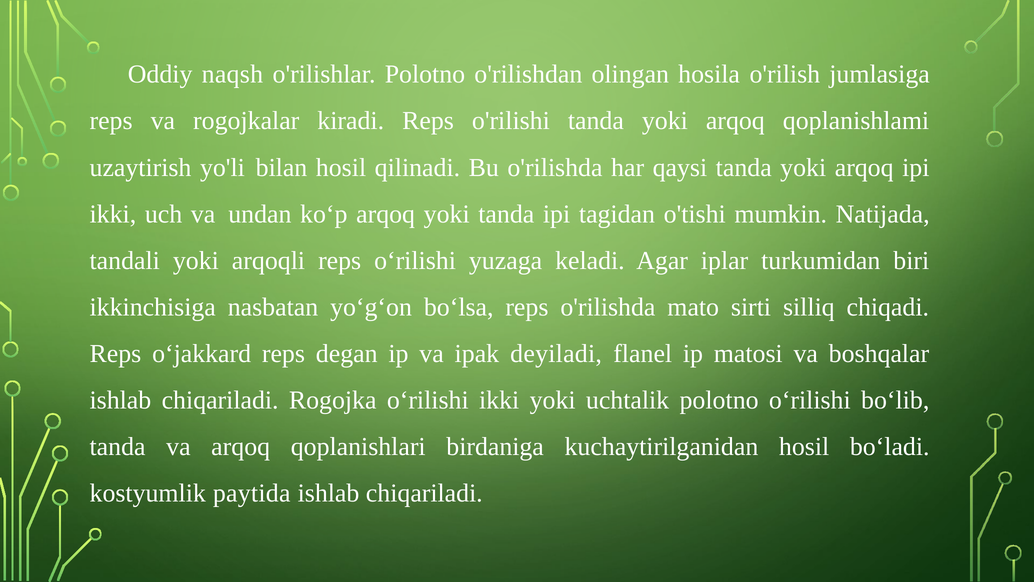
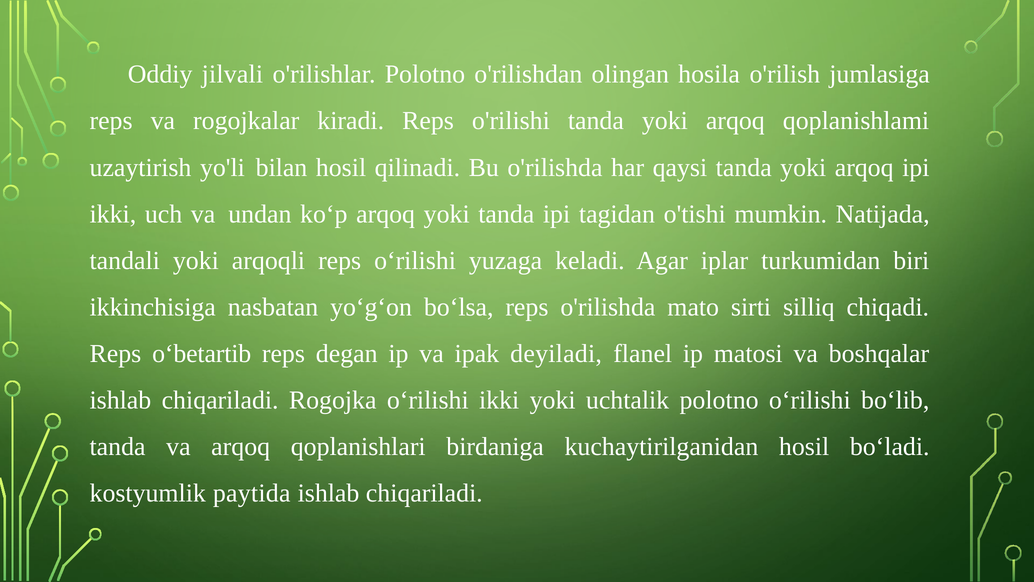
naqsh: naqsh -> jilvali
o‘jakkard: o‘jakkard -> o‘betartib
